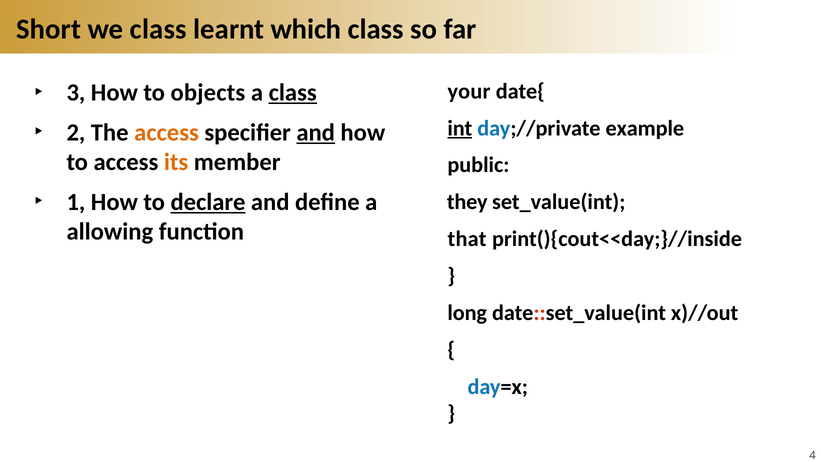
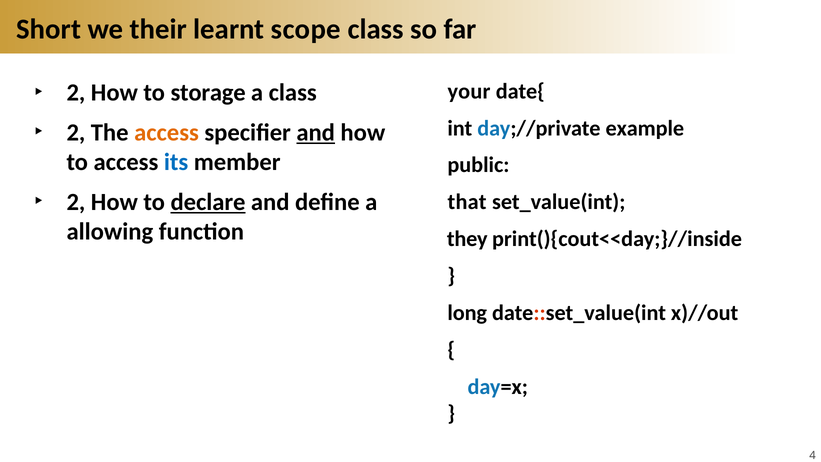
we class: class -> their
which: which -> scope
3 at (76, 93): 3 -> 2
objects: objects -> storage
class at (293, 93) underline: present -> none
int underline: present -> none
its colour: orange -> blue
they: they -> that
1 at (76, 202): 1 -> 2
that: that -> they
